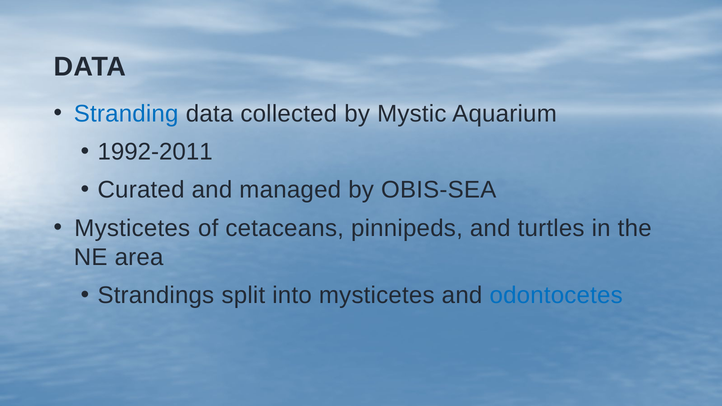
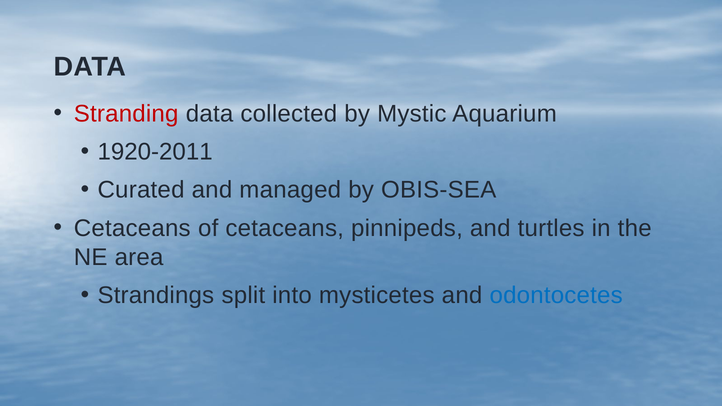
Stranding colour: blue -> red
1992-2011: 1992-2011 -> 1920-2011
Mysticetes at (132, 228): Mysticetes -> Cetaceans
